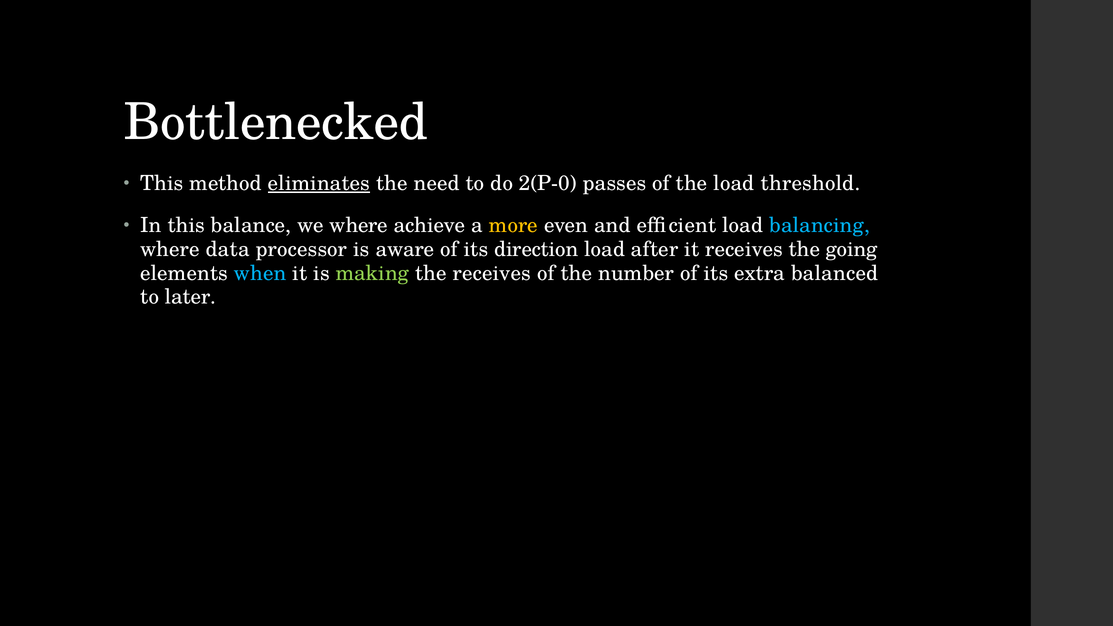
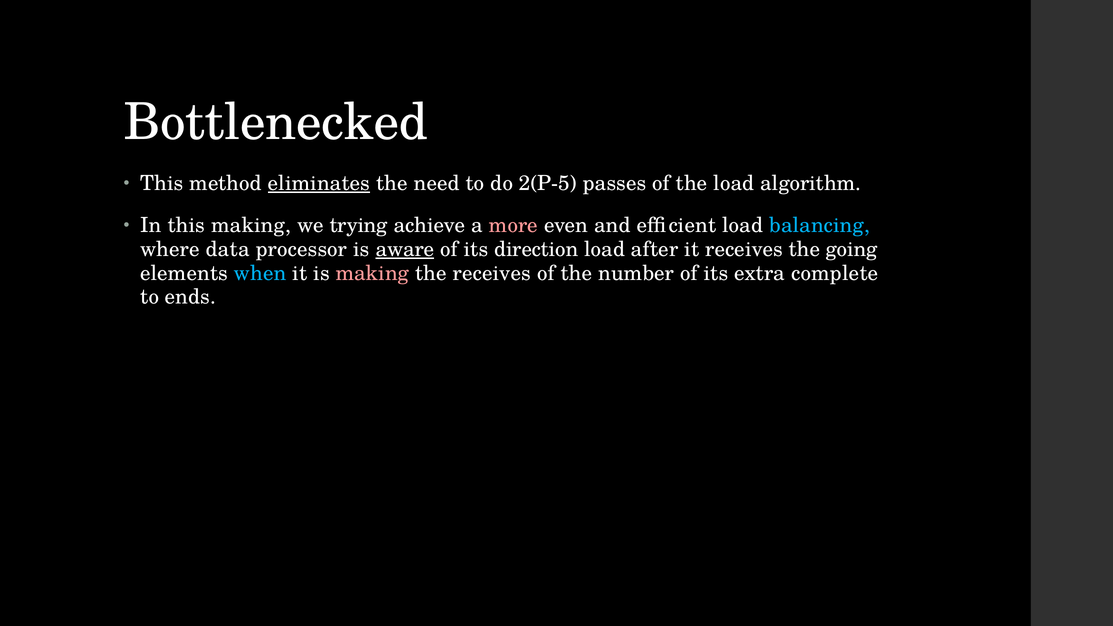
2(P-0: 2(P-0 -> 2(P-5
threshold: threshold -> algorithm
this balance: balance -> making
we where: where -> trying
more colour: yellow -> pink
aware underline: none -> present
making at (372, 273) colour: light green -> pink
balanced: balanced -> complete
later: later -> ends
